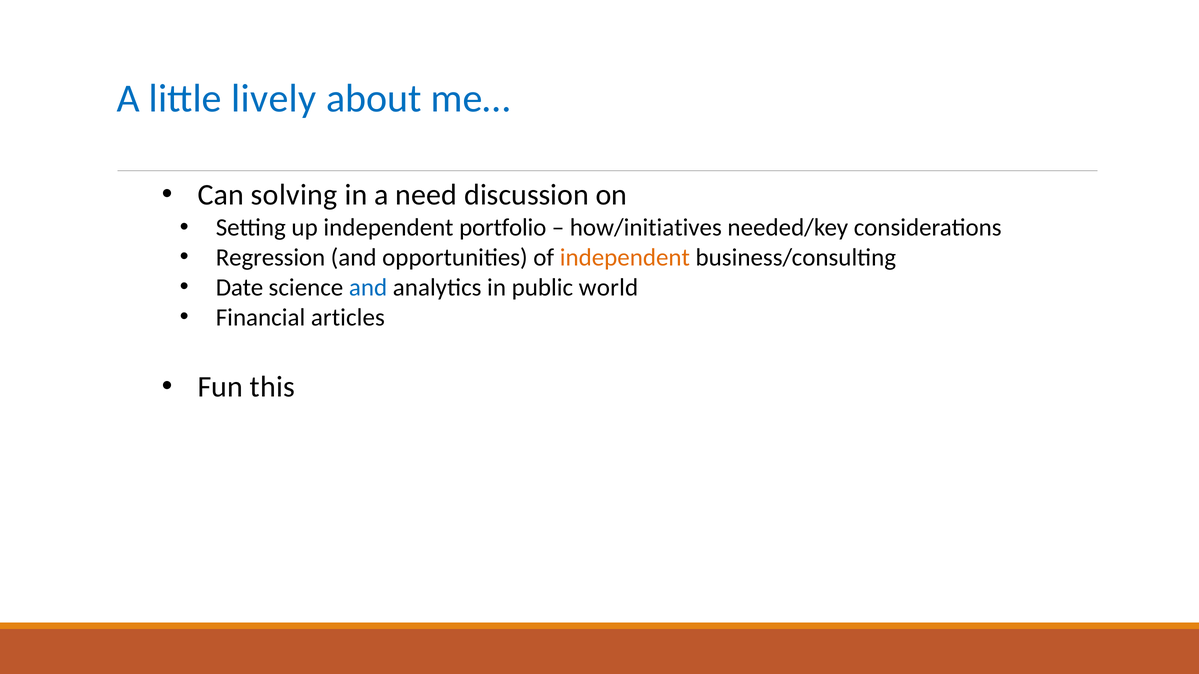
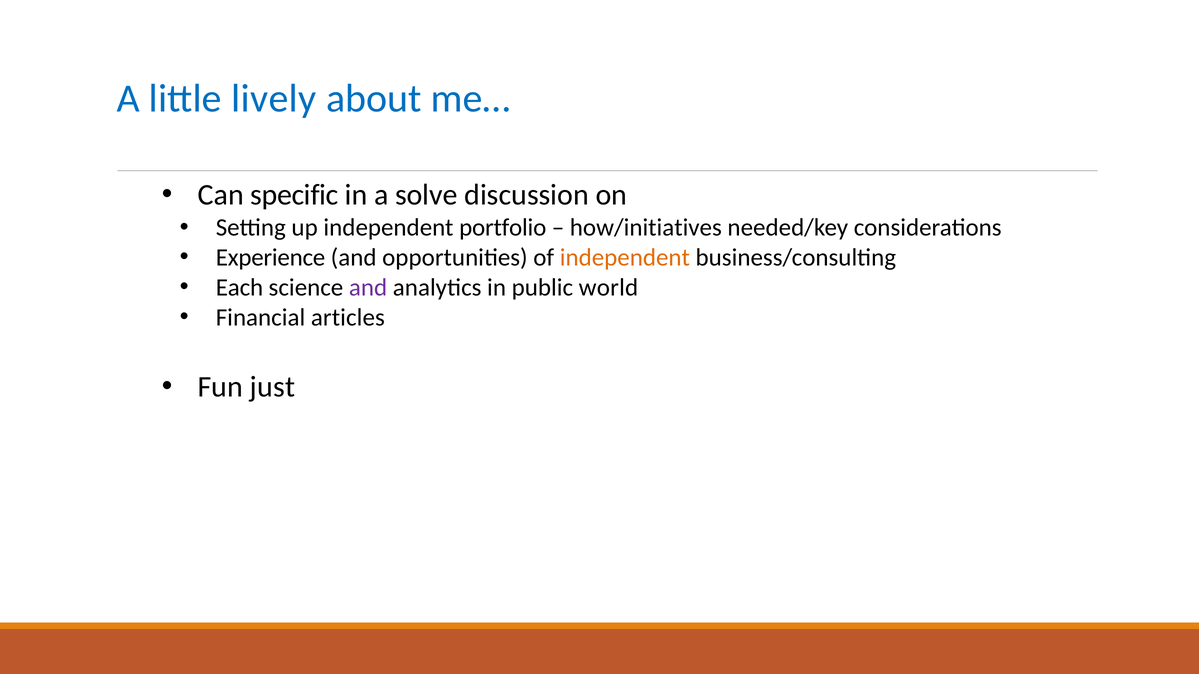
solving: solving -> specific
need: need -> solve
Regression: Regression -> Experience
Date: Date -> Each
and at (368, 288) colour: blue -> purple
this: this -> just
